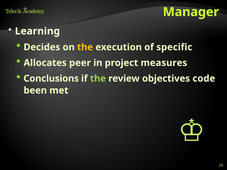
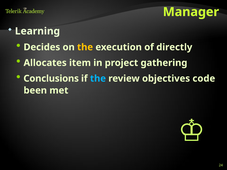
specific: specific -> directly
peer: peer -> item
measures: measures -> gathering
the at (98, 79) colour: light green -> light blue
